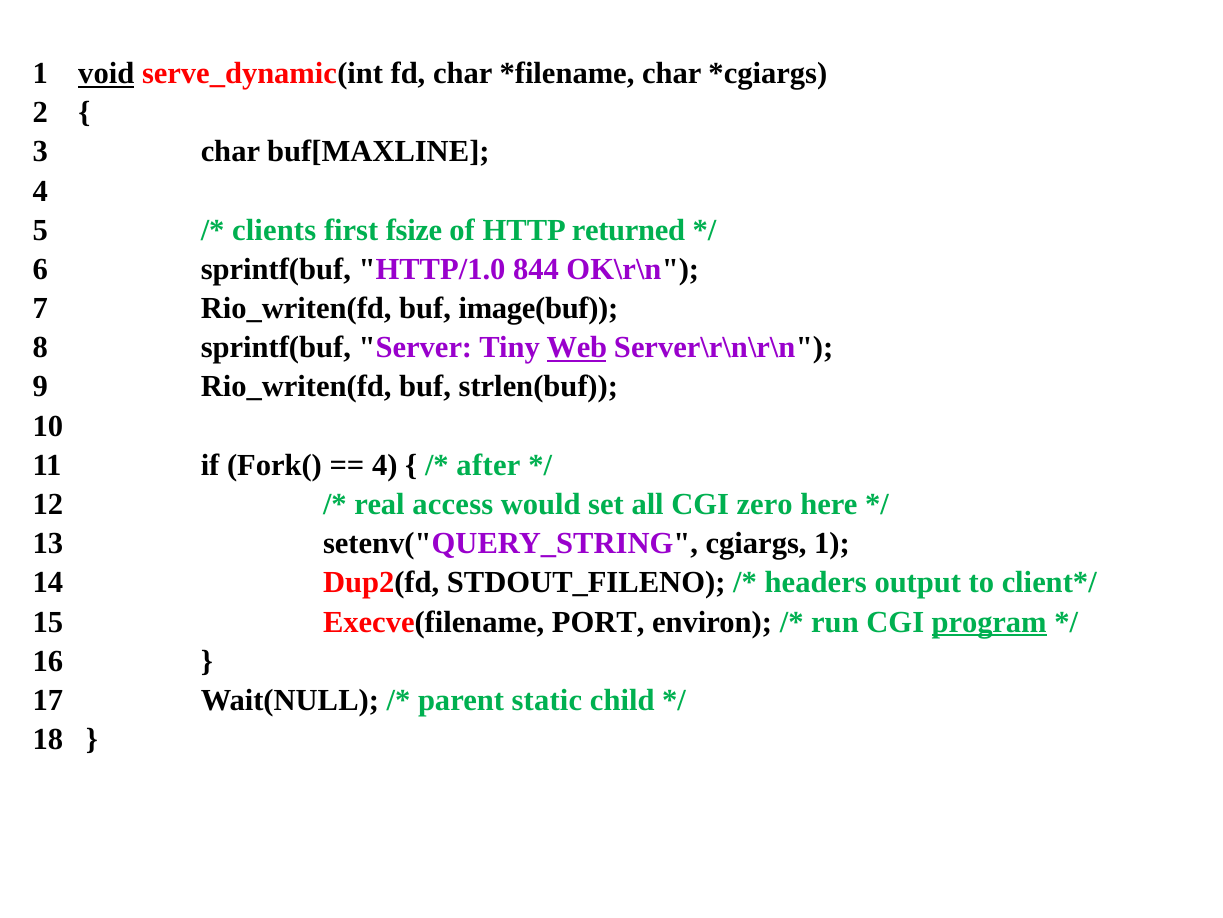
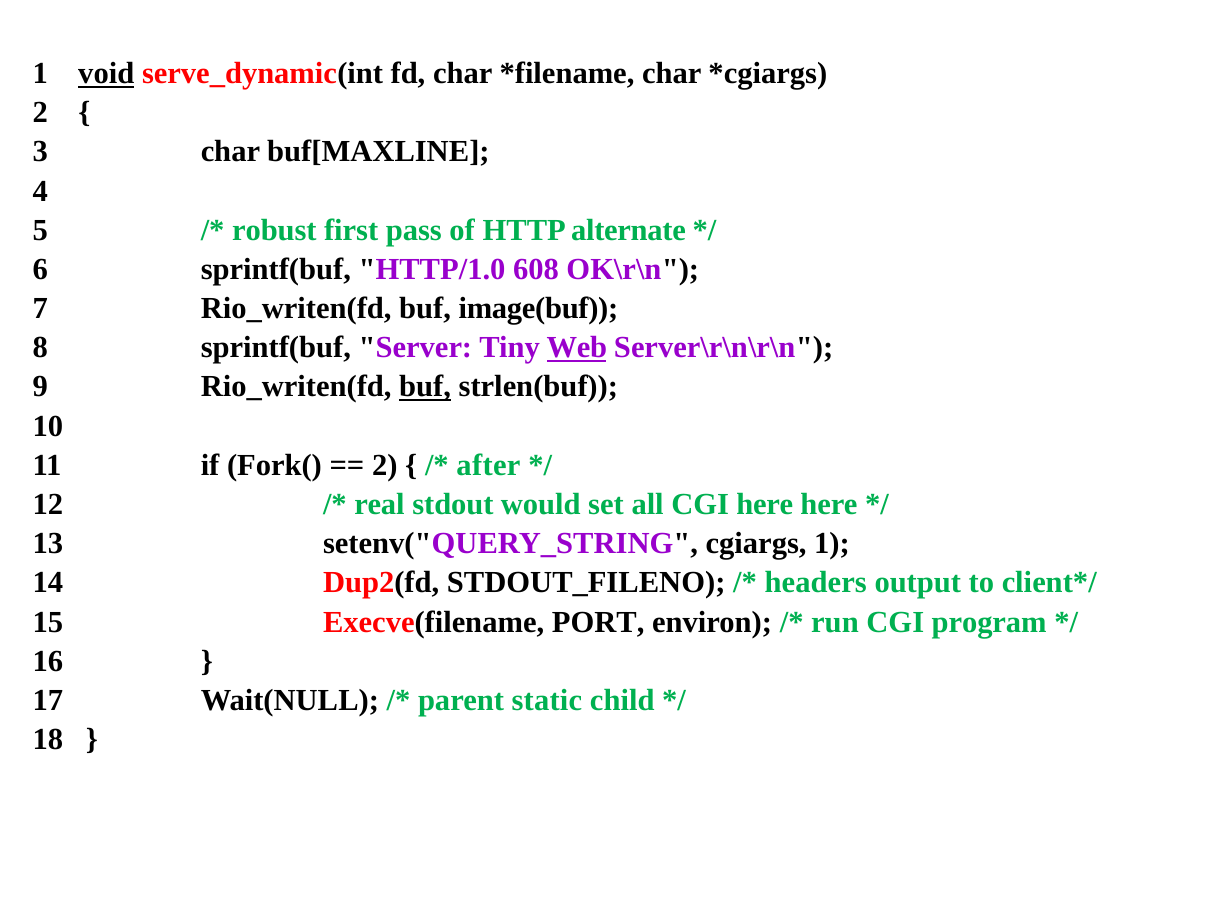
clients: clients -> robust
fsize: fsize -> pass
returned: returned -> alternate
844: 844 -> 608
buf at (425, 387) underline: none -> present
4 at (385, 465): 4 -> 2
access: access -> stdout
CGI zero: zero -> here
program underline: present -> none
